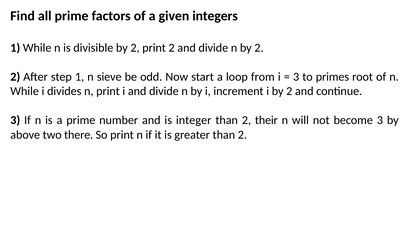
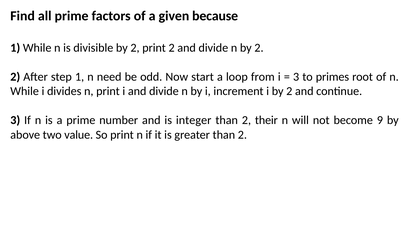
integers: integers -> because
sieve: sieve -> need
become 3: 3 -> 9
there: there -> value
